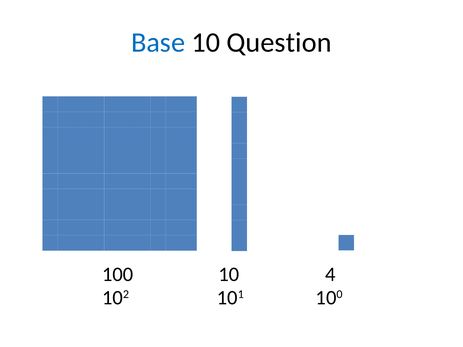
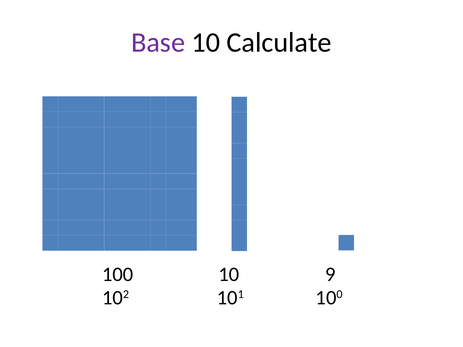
Base colour: blue -> purple
Question: Question -> Calculate
4: 4 -> 9
